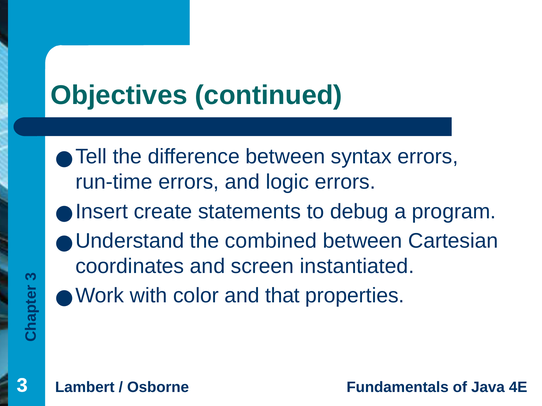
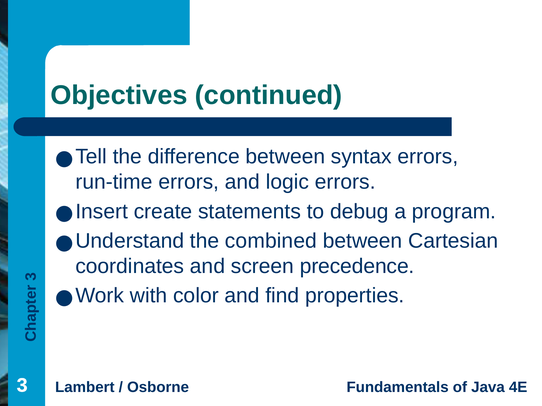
instantiated: instantiated -> precedence
that: that -> find
